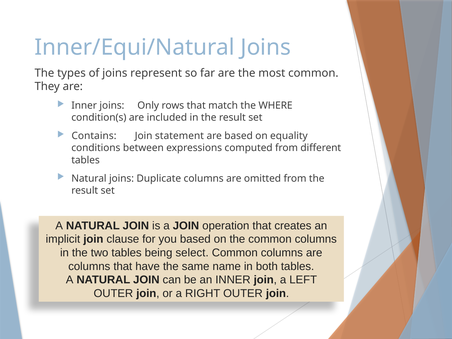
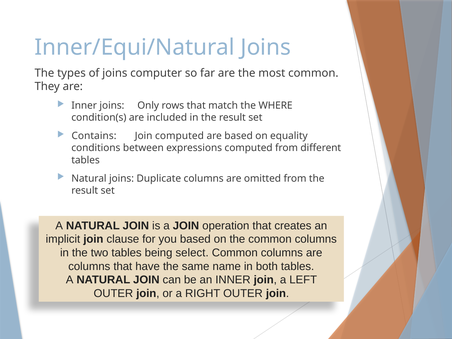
represent: represent -> computer
Join statement: statement -> computed
